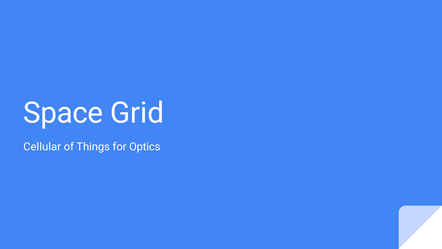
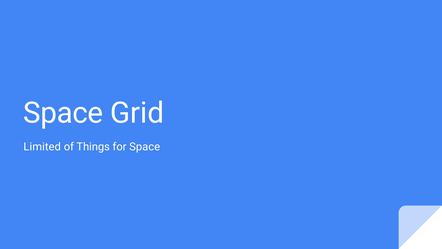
Cellular: Cellular -> Limited
for Optics: Optics -> Space
